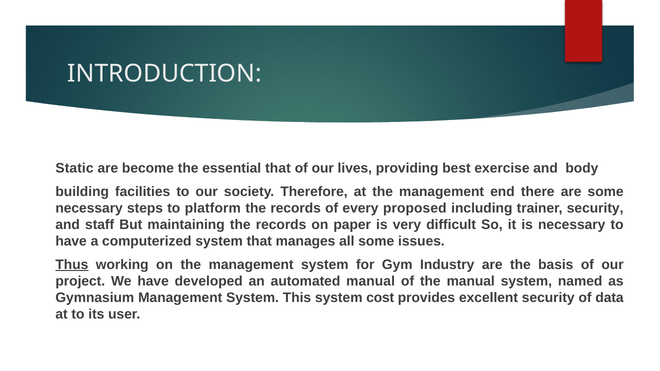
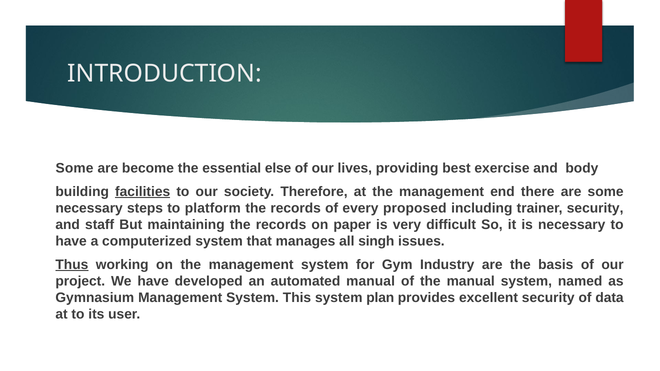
Static at (75, 168): Static -> Some
essential that: that -> else
facilities underline: none -> present
all some: some -> singh
cost: cost -> plan
